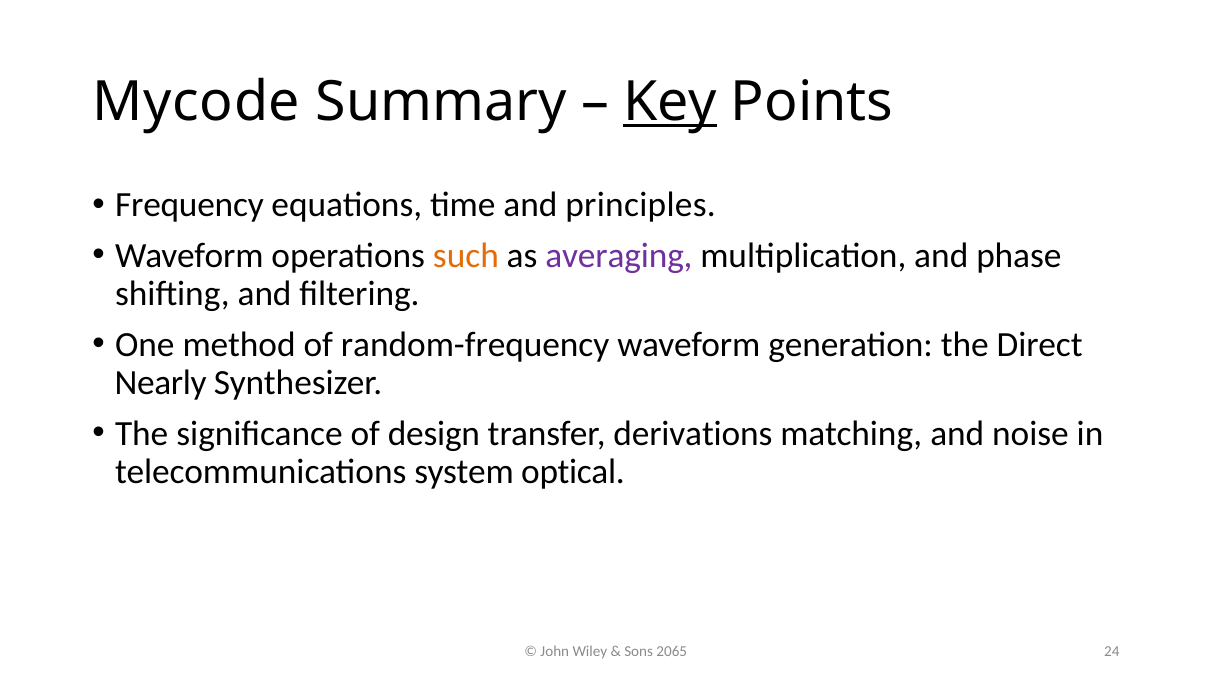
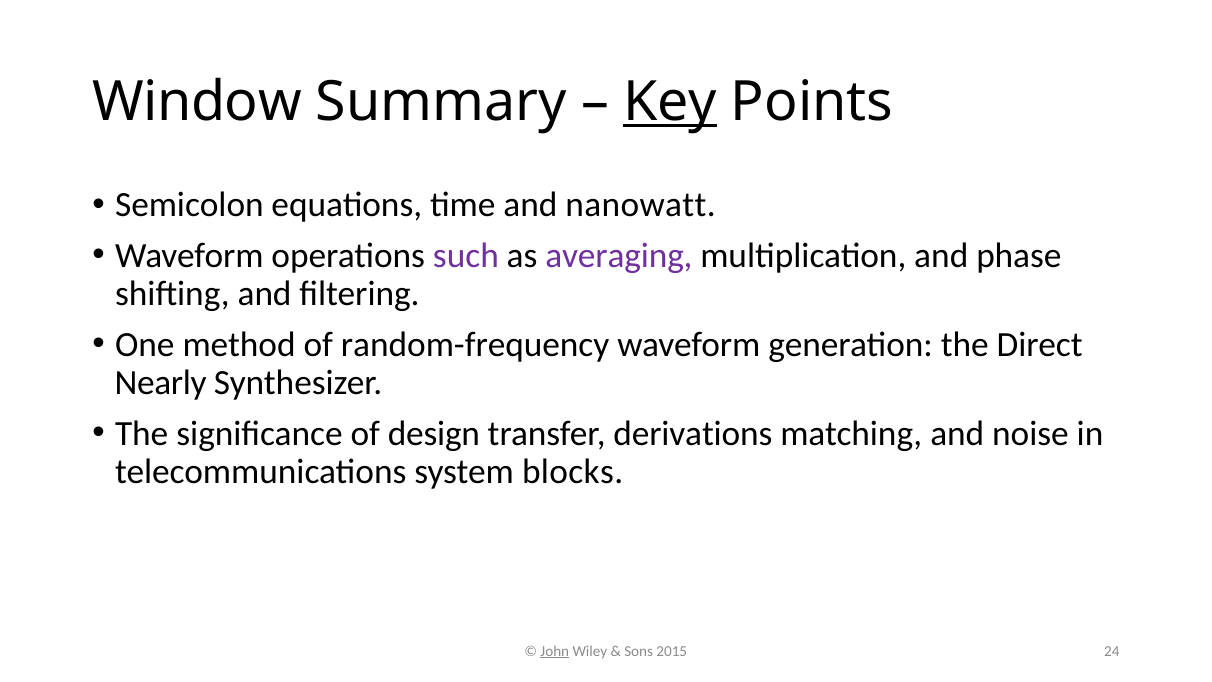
Mycode: Mycode -> Window
Frequency: Frequency -> Semicolon
principles: principles -> nanowatt
such colour: orange -> purple
optical: optical -> blocks
John underline: none -> present
2065: 2065 -> 2015
